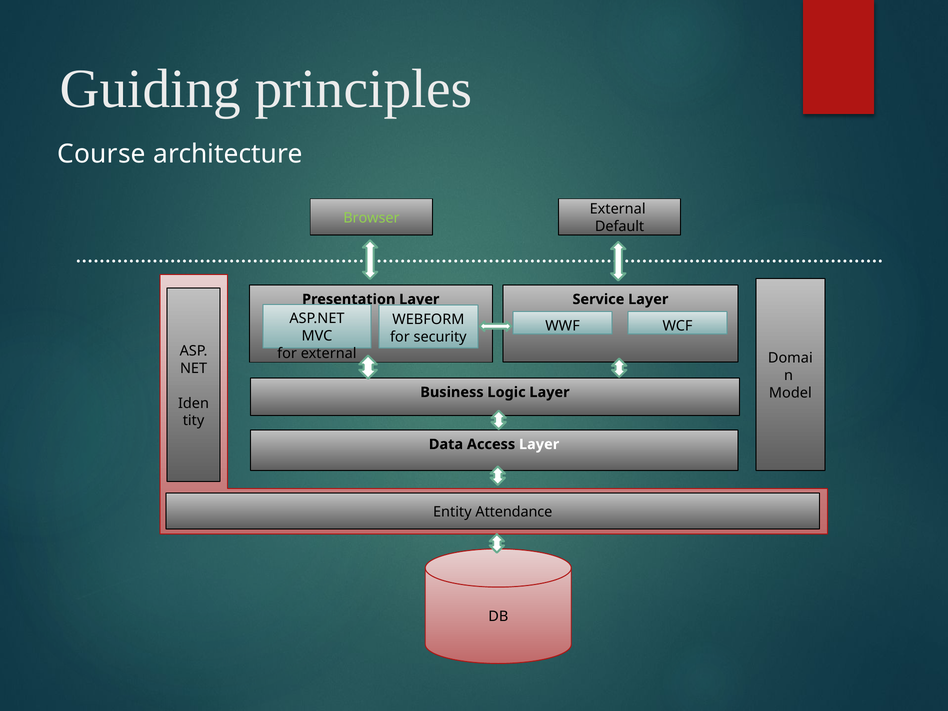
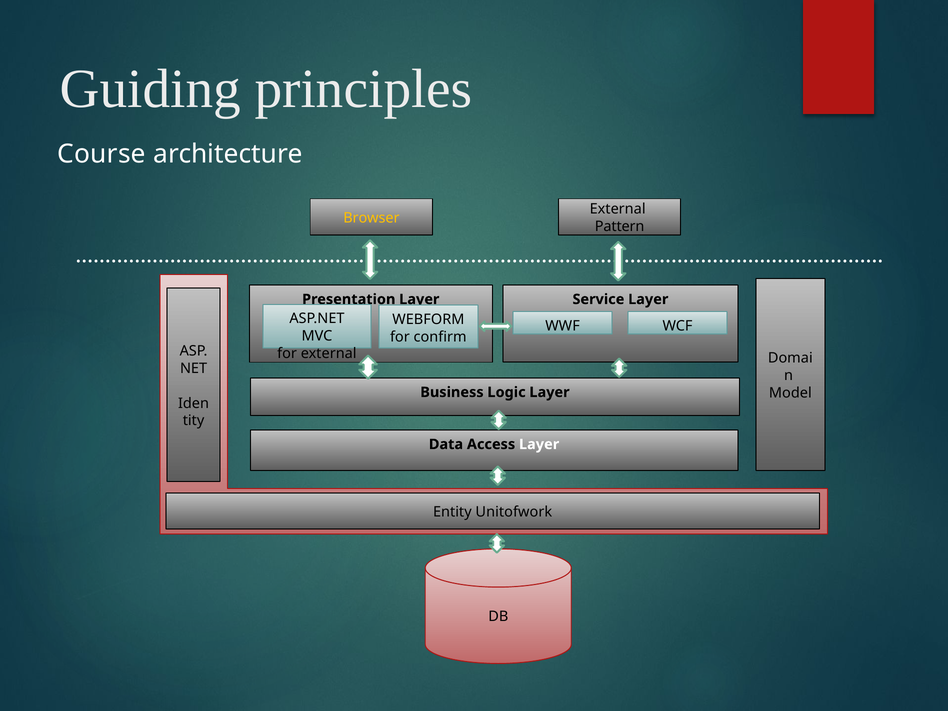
Browser colour: light green -> yellow
Default: Default -> Pattern
security: security -> confirm
Attendance: Attendance -> Unitofwork
